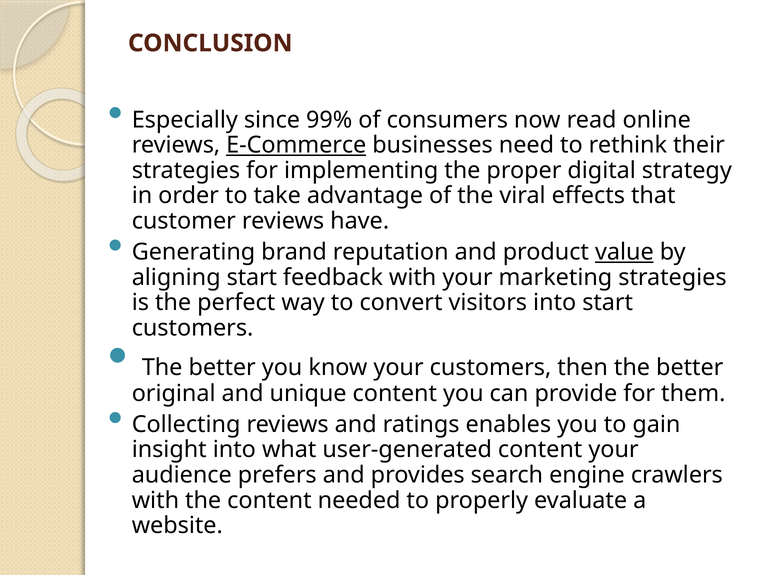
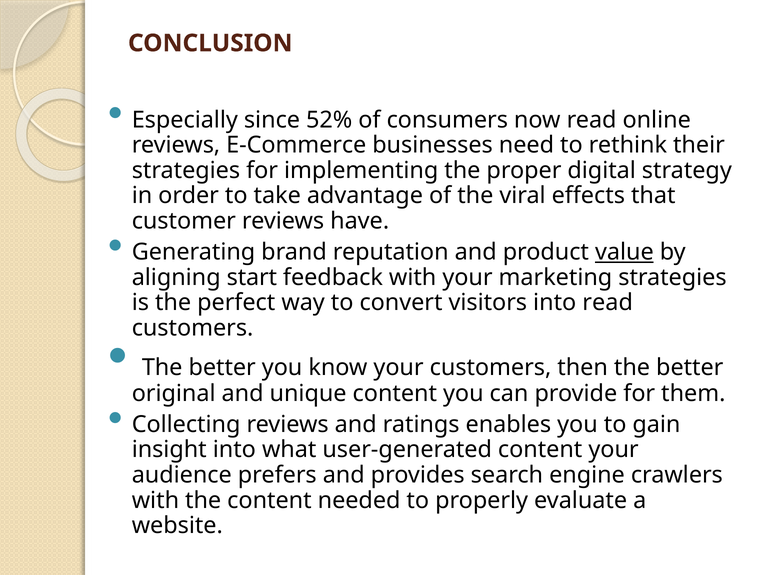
99%: 99% -> 52%
E-Commerce underline: present -> none
into start: start -> read
